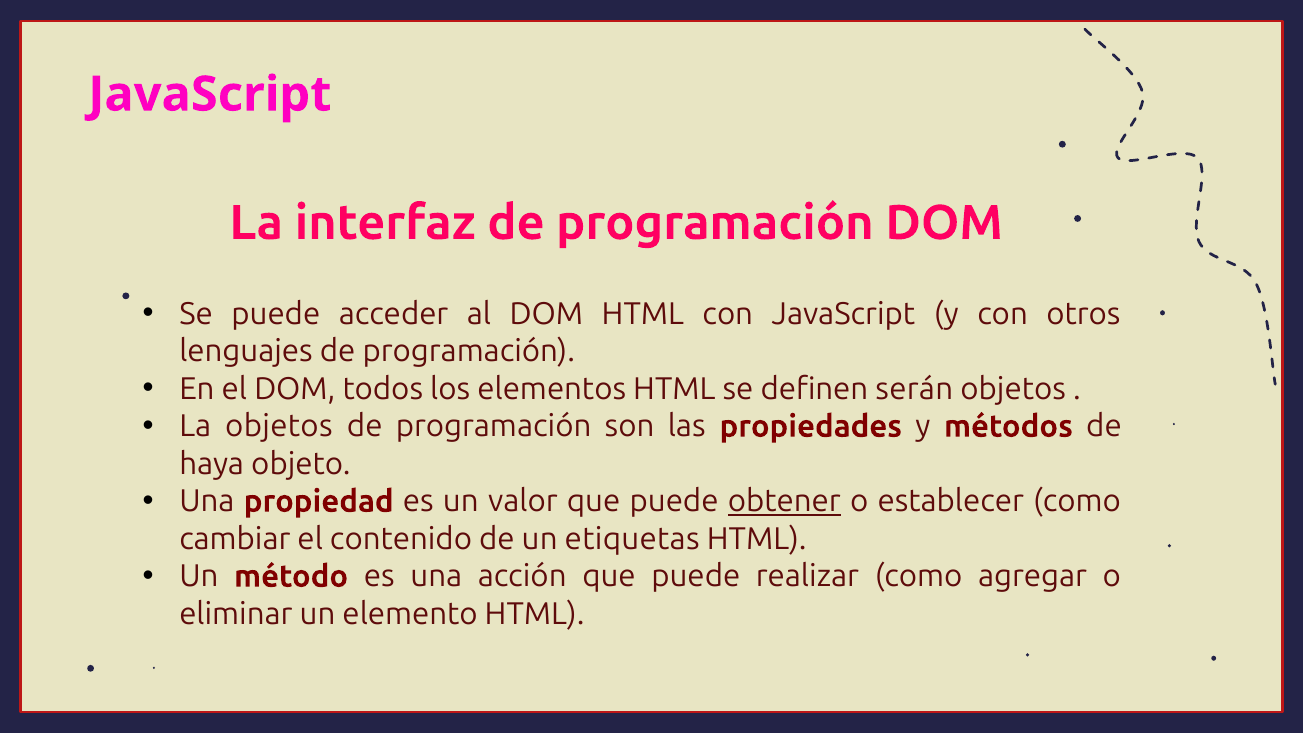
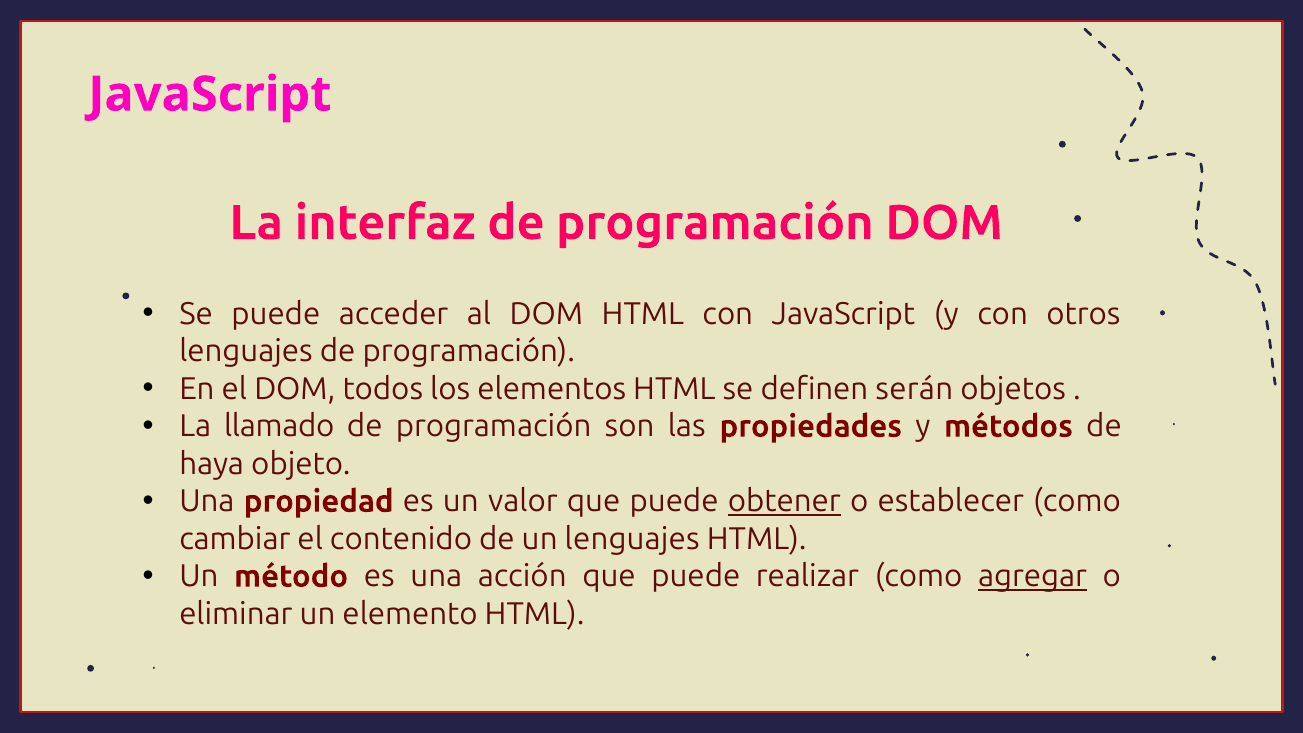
La objetos: objetos -> llamado
un etiquetas: etiquetas -> lenguajes
agregar underline: none -> present
